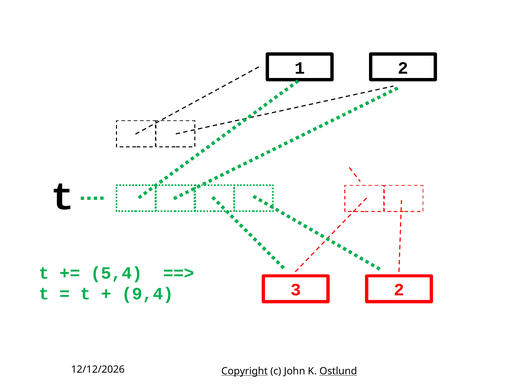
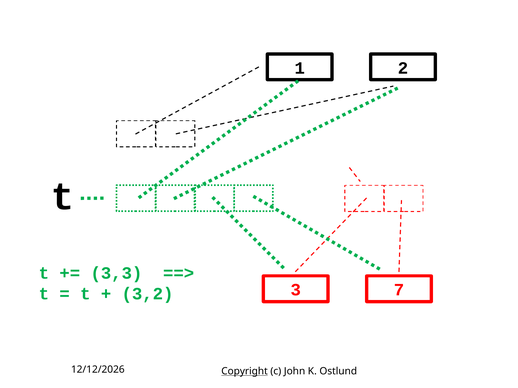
5,4: 5,4 -> 3,3
3 2: 2 -> 7
9,4: 9,4 -> 3,2
Ostlund underline: present -> none
